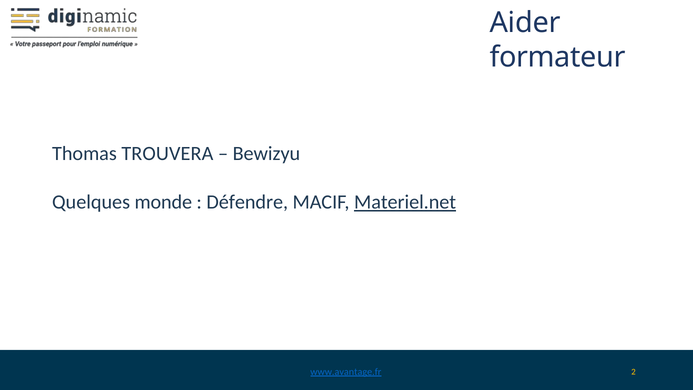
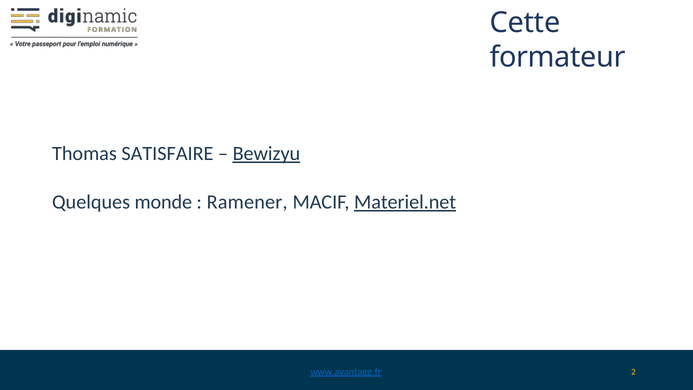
Aider: Aider -> Cette
TROUVERA: TROUVERA -> SATISFAIRE
Bewizyu underline: none -> present
Défendre: Défendre -> Ramener
